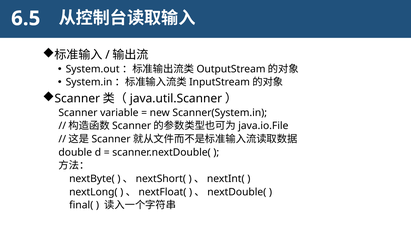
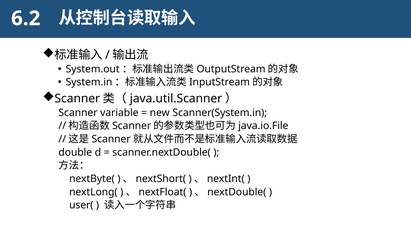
6.5: 6.5 -> 6.2
final(: final( -> user(
